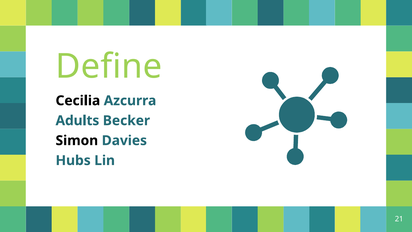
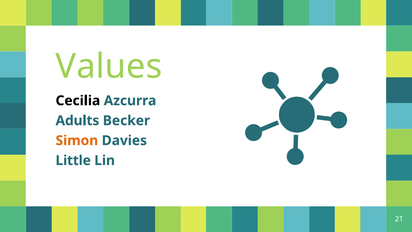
Define: Define -> Values
Simon colour: black -> orange
Hubs: Hubs -> Little
